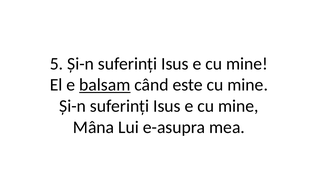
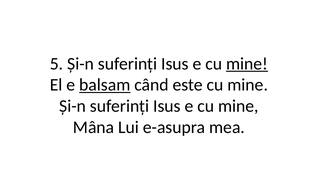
mine at (247, 64) underline: none -> present
